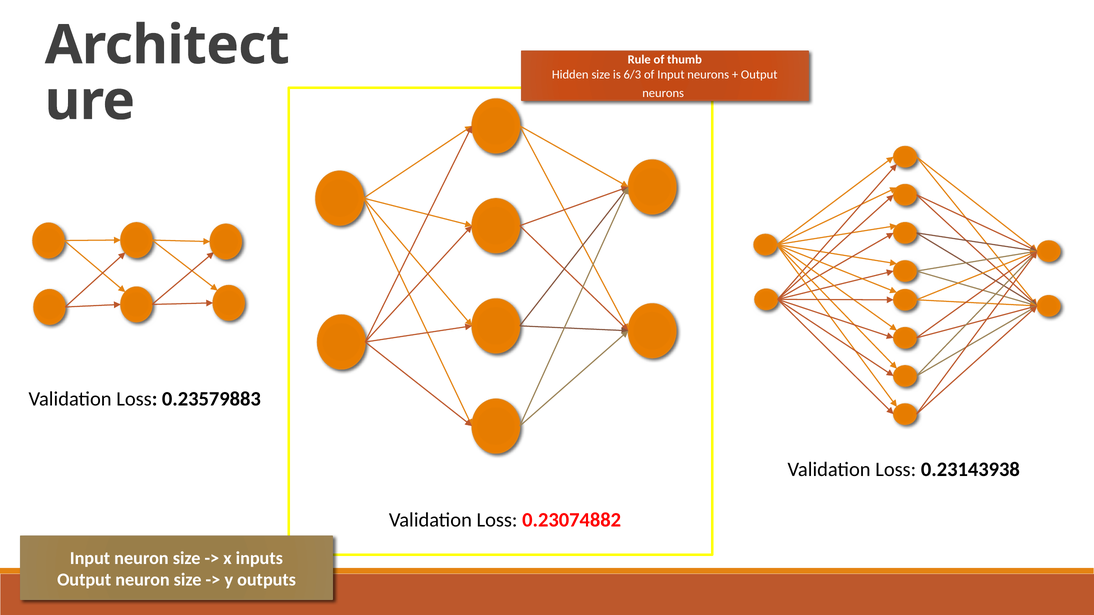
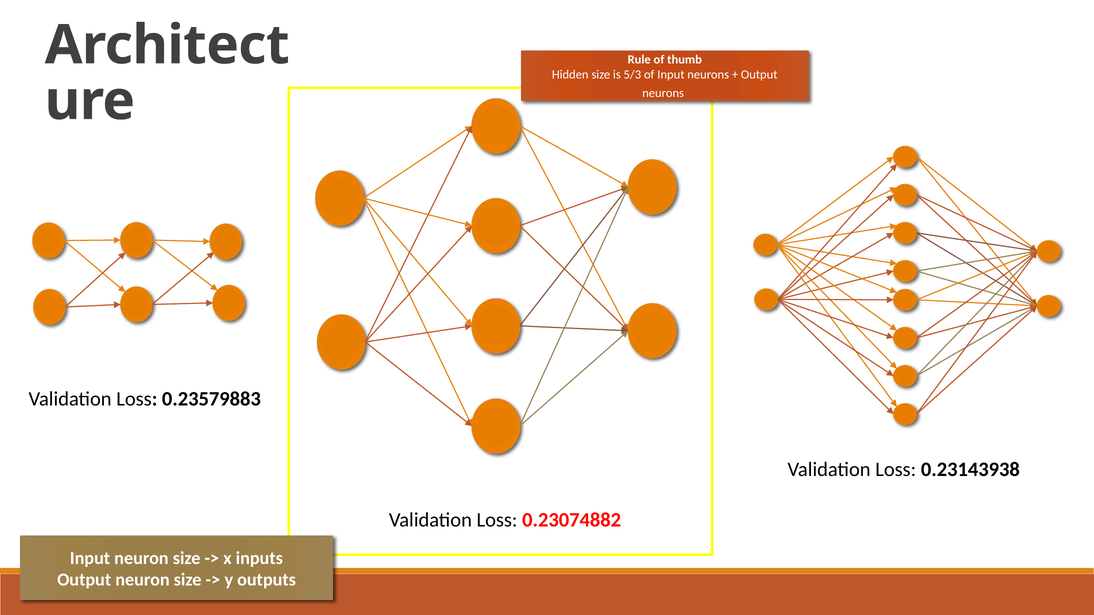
6/3: 6/3 -> 5/3
